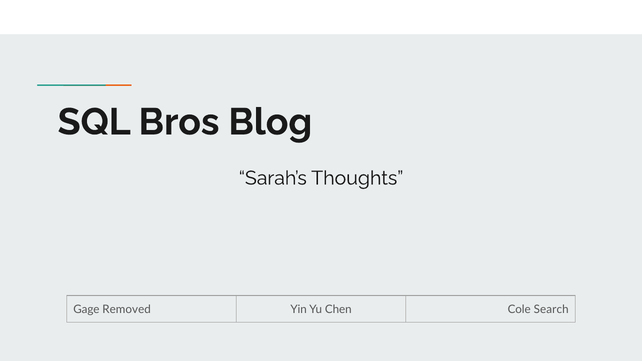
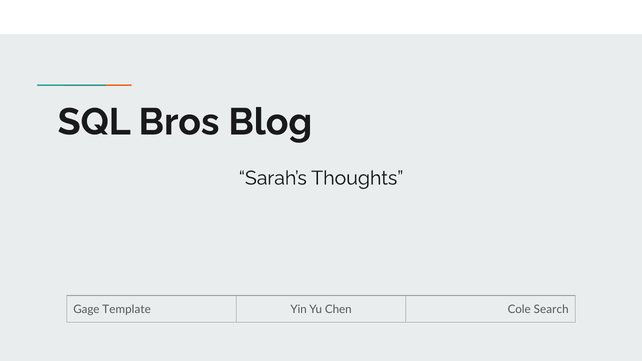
Removed: Removed -> Template
